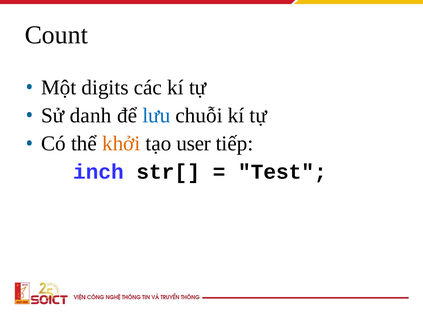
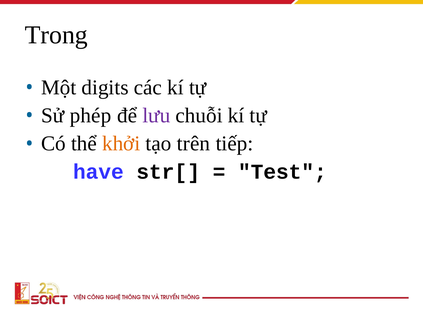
Count: Count -> Trong
danh: danh -> phép
lưu colour: blue -> purple
user: user -> trên
inch: inch -> have
